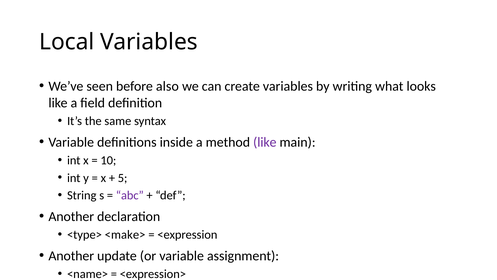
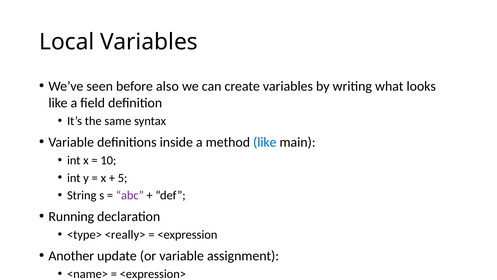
like at (265, 142) colour: purple -> blue
Another at (71, 216): Another -> Running
<make>: <make> -> <really>
